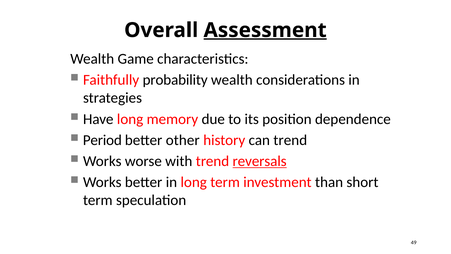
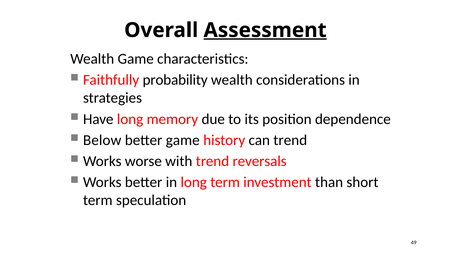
Period: Period -> Below
better other: other -> game
reversals underline: present -> none
